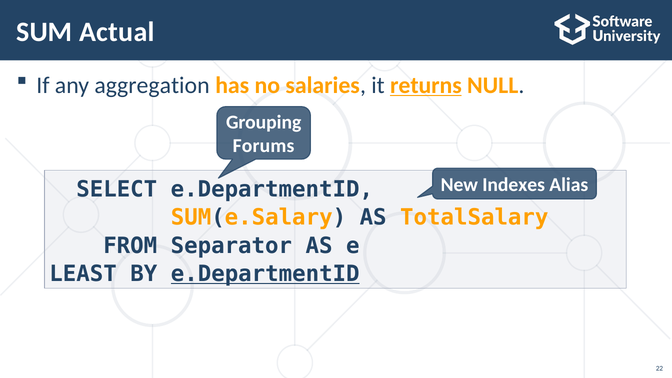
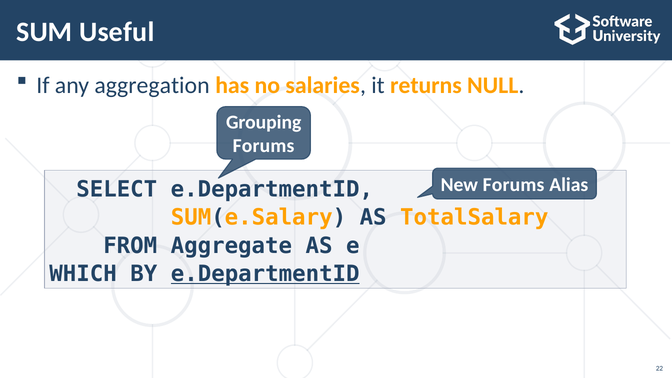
Actual: Actual -> Useful
returns underline: present -> none
New Indexes: Indexes -> Forums
Separator: Separator -> Aggregate
LEAST: LEAST -> WHICH
